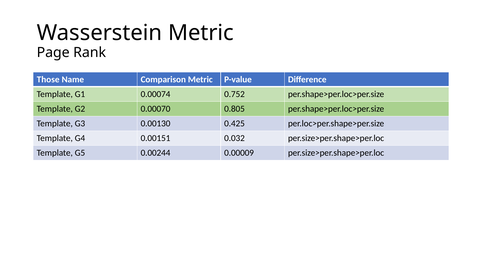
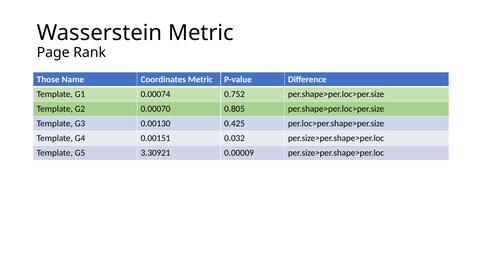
Comparison: Comparison -> Coordinates
0.00244: 0.00244 -> 3.30921
